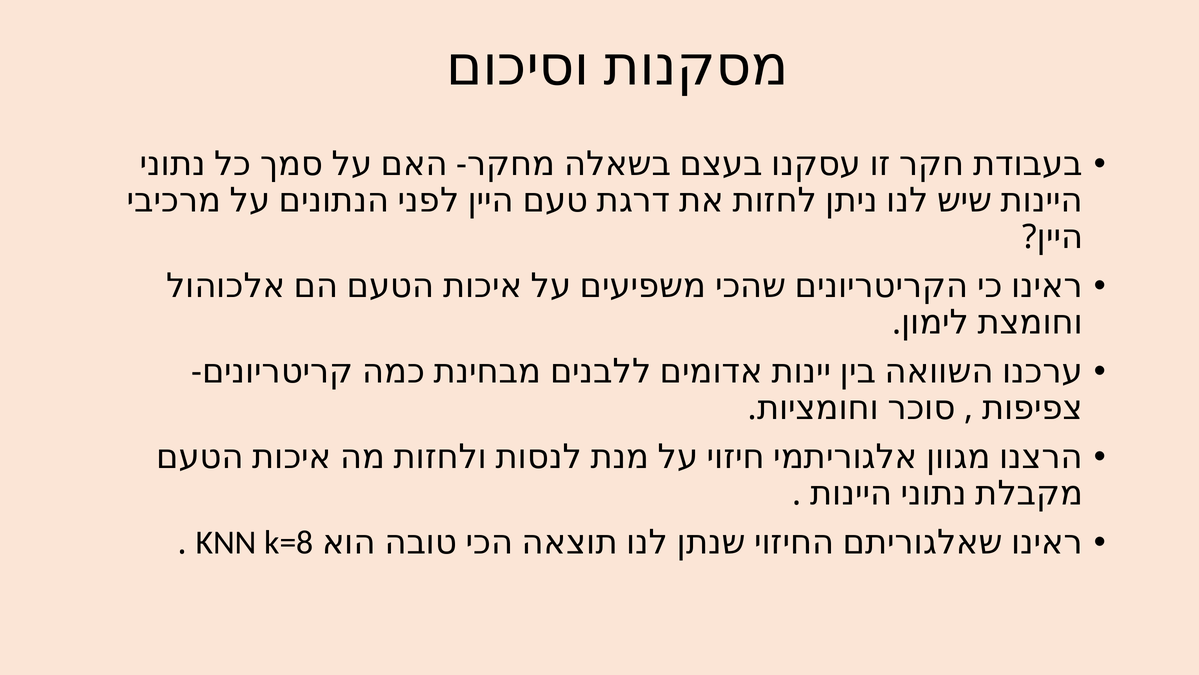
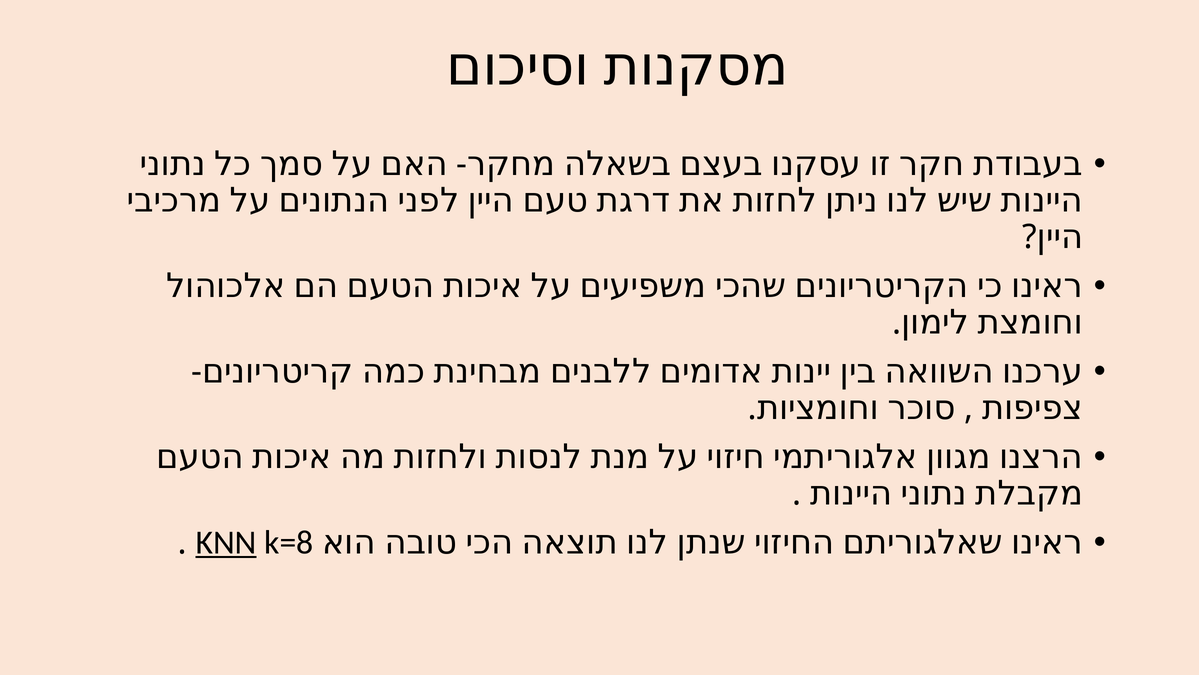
KNN underline: none -> present
